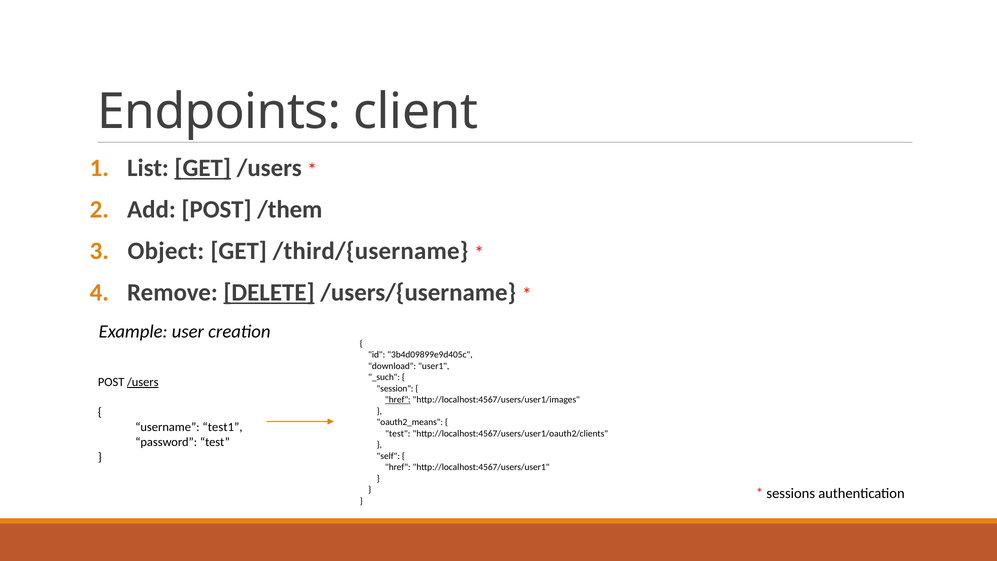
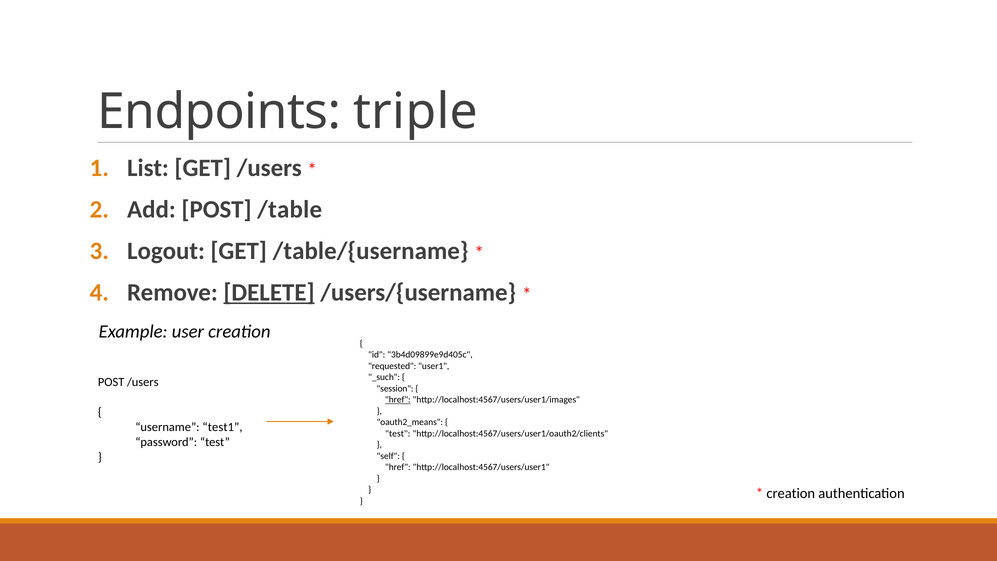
client: client -> triple
GET at (203, 168) underline: present -> none
/them: /them -> /table
Object: Object -> Logout
/third/{username: /third/{username -> /table/{username
download: download -> requested
/users at (143, 382) underline: present -> none
sessions at (791, 493): sessions -> creation
